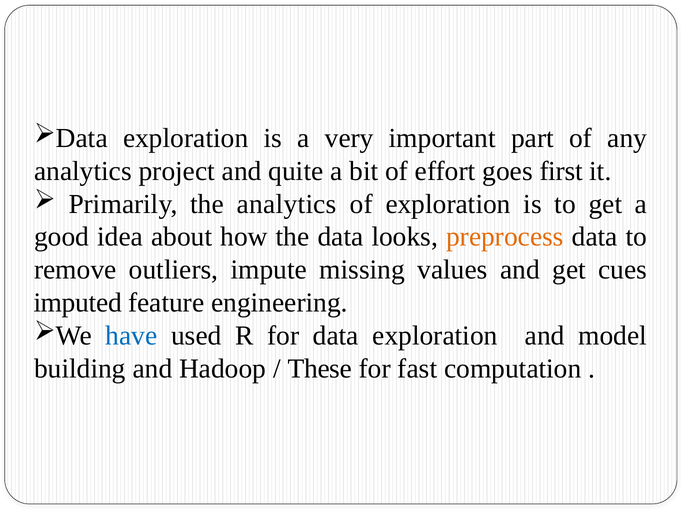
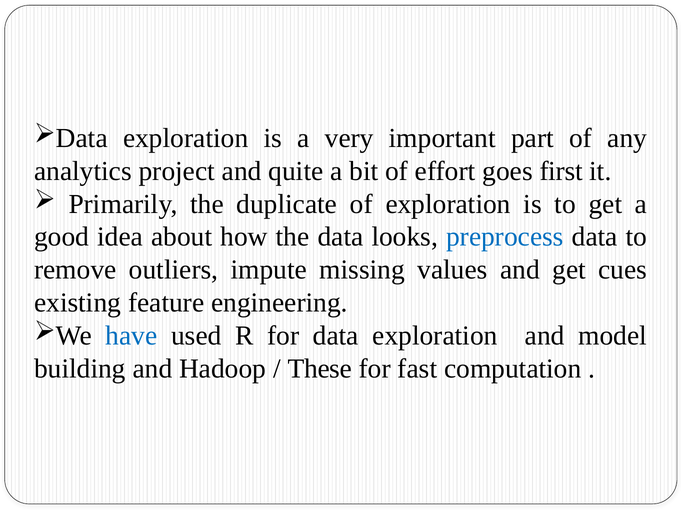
the analytics: analytics -> duplicate
preprocess colour: orange -> blue
imputed: imputed -> existing
